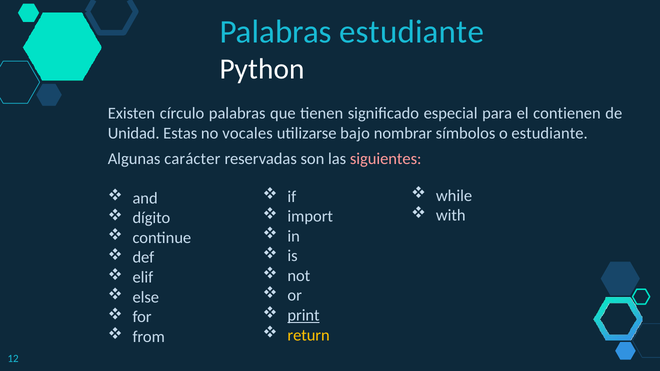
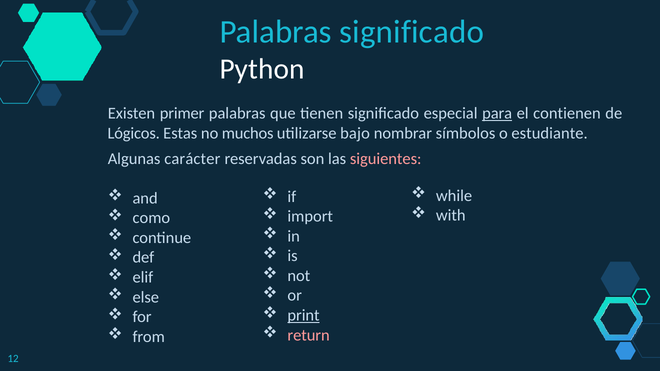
Palabras estudiante: estudiante -> significado
círculo: círculo -> primer
para underline: none -> present
Unidad: Unidad -> Lógicos
vocales: vocales -> muchos
dígito: dígito -> como
return colour: yellow -> pink
